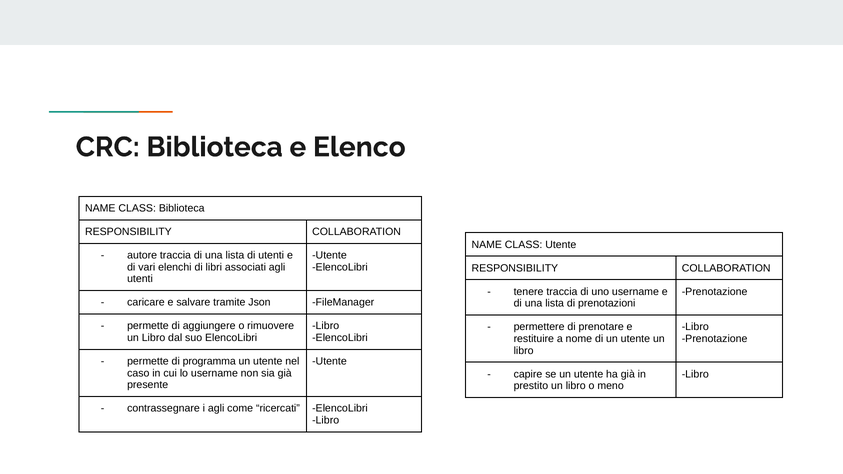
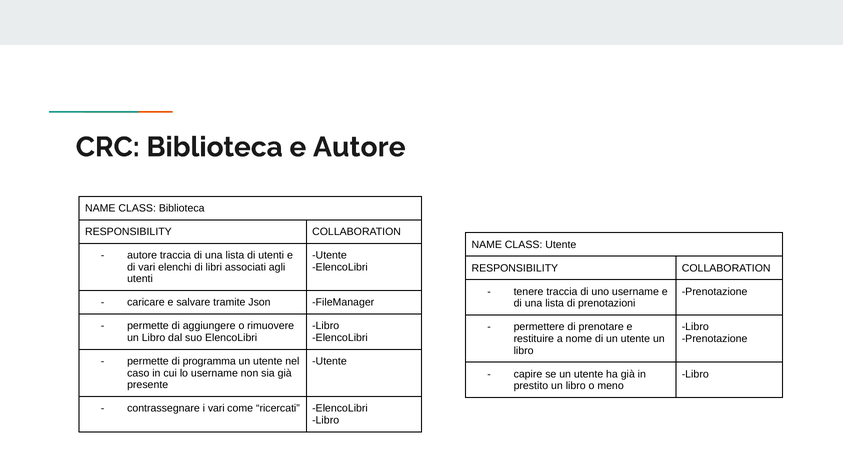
e Elenco: Elenco -> Autore
i agli: agli -> vari
